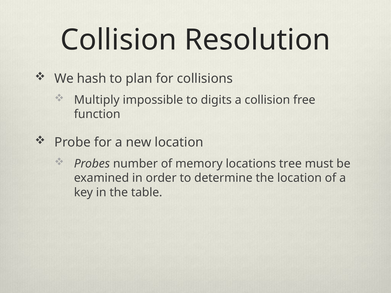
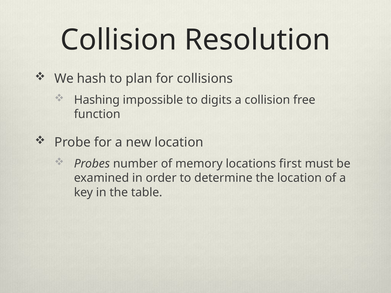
Multiply: Multiply -> Hashing
tree: tree -> first
